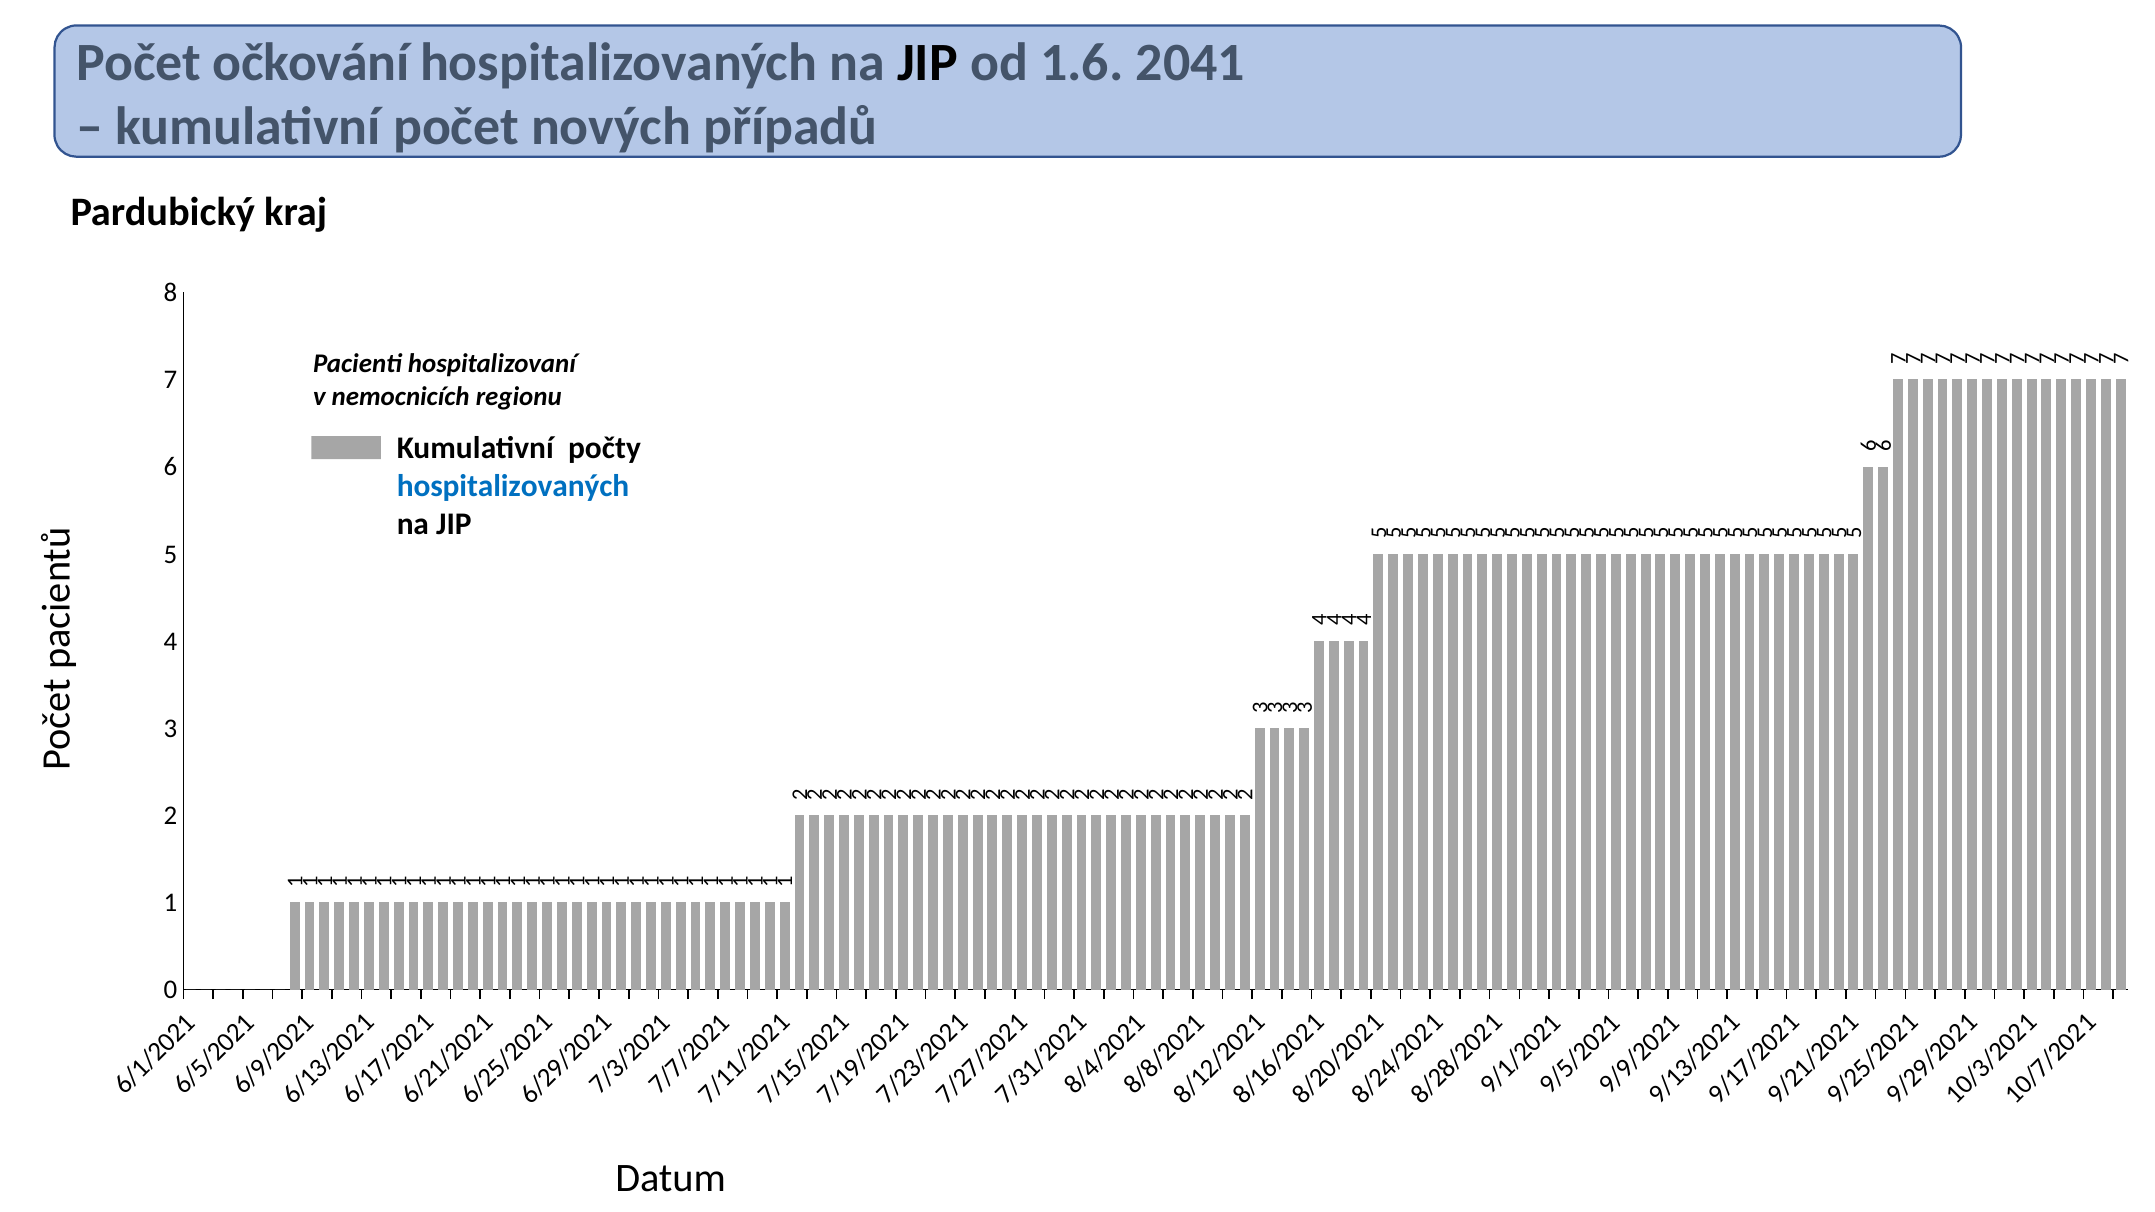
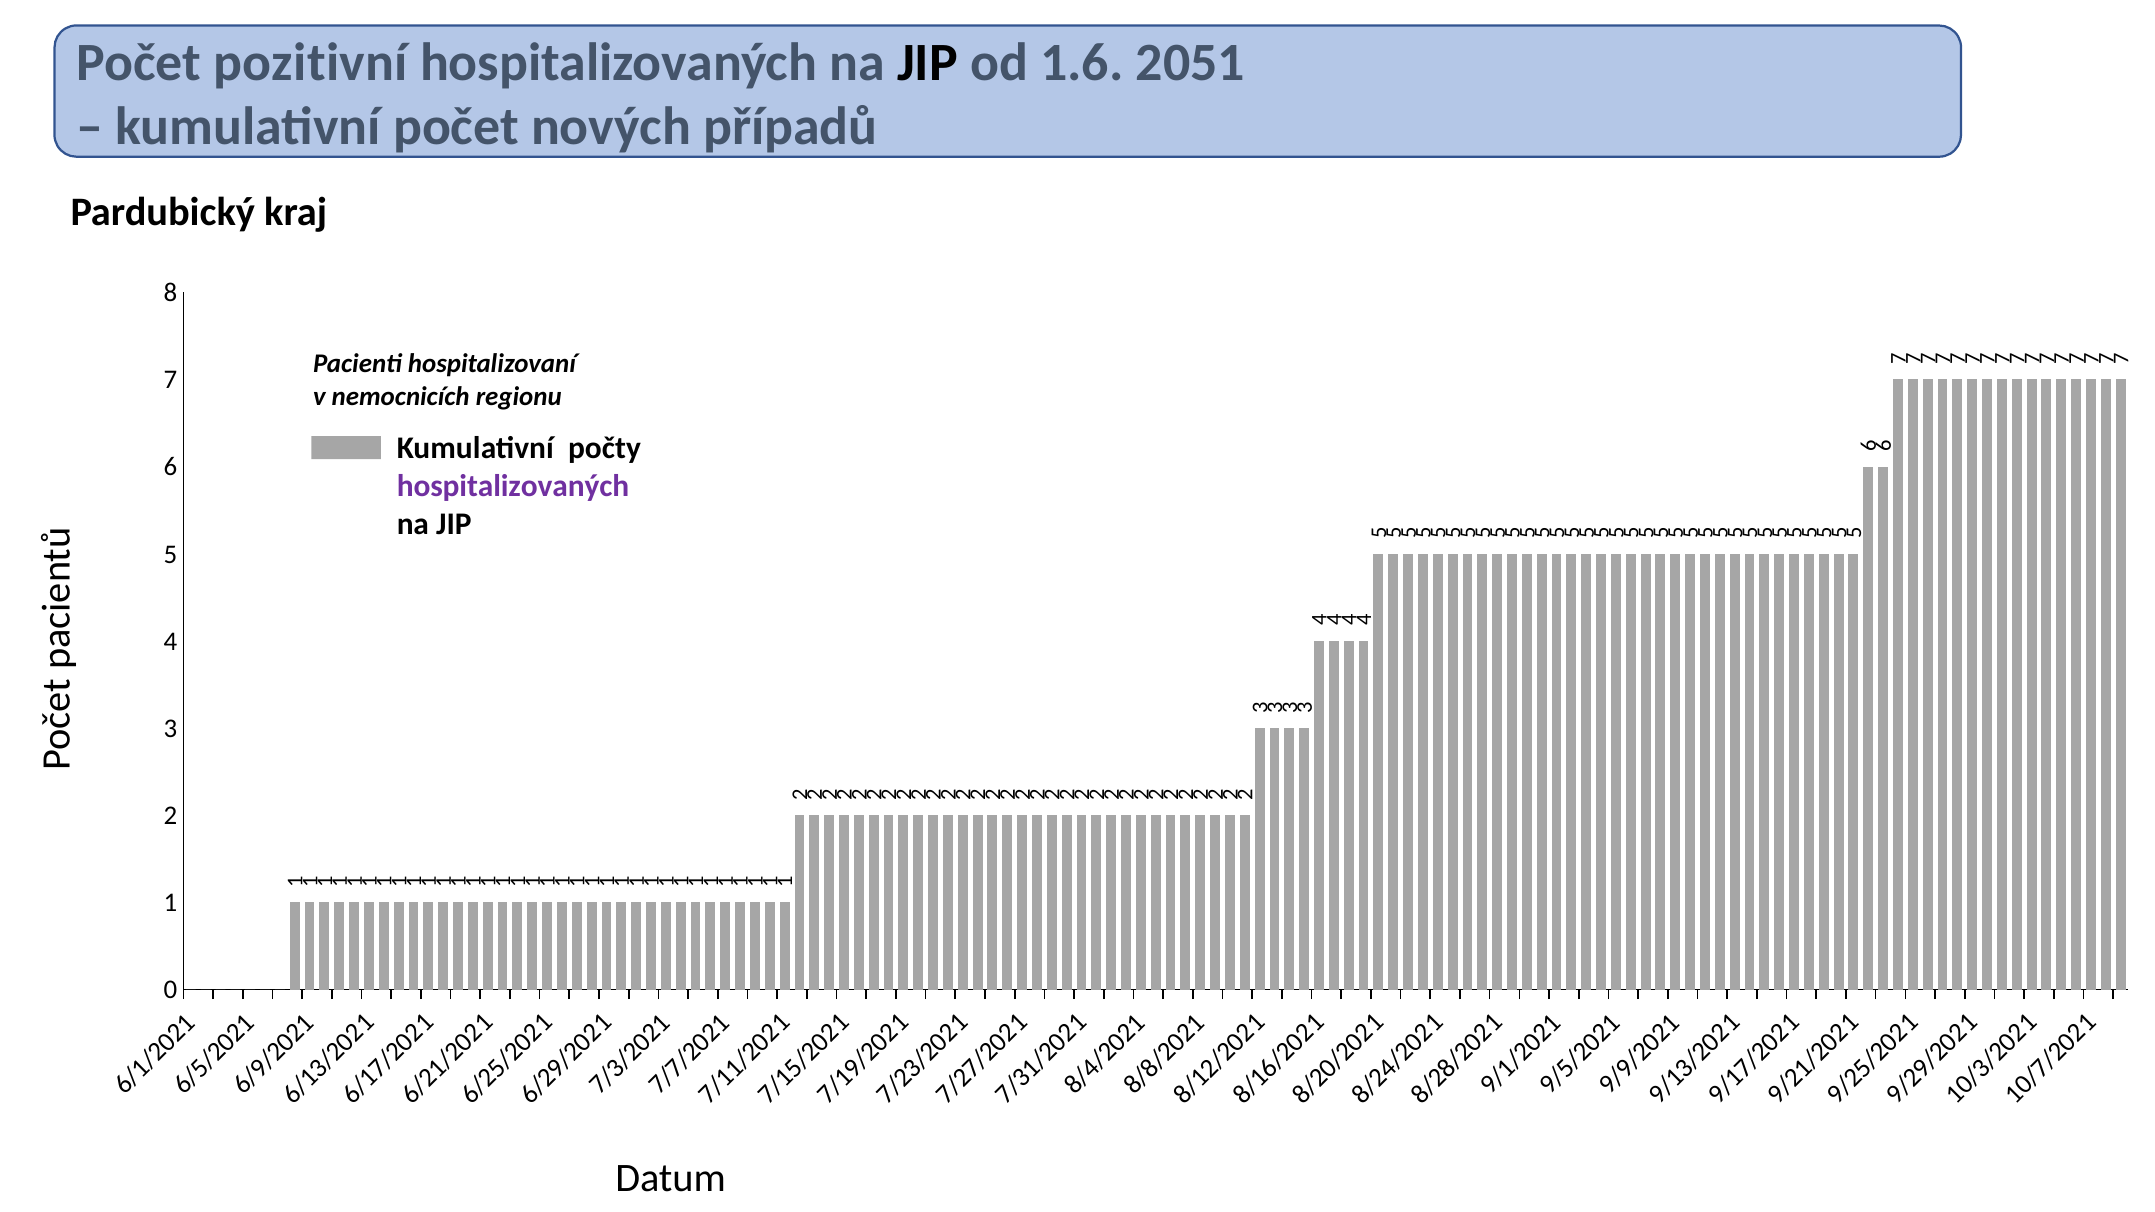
očkování: očkování -> pozitivní
2041: 2041 -> 2051
hospitalizovaných at (513, 486) colour: blue -> purple
